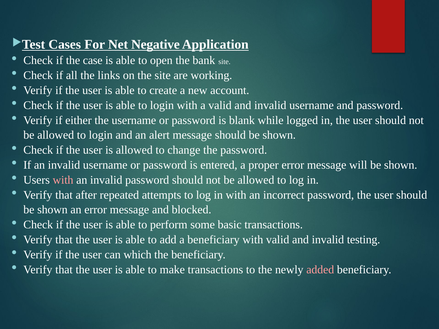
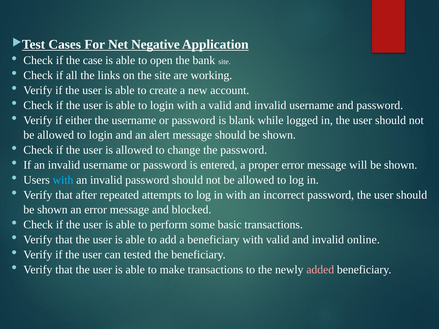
with at (63, 180) colour: pink -> light blue
testing: testing -> online
which: which -> tested
